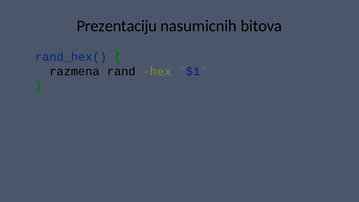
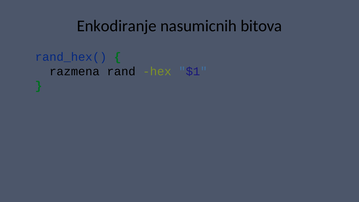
Prezentaciju: Prezentaciju -> Enkodiranje
